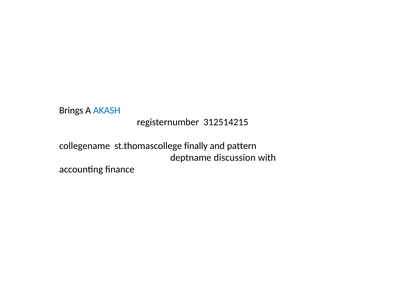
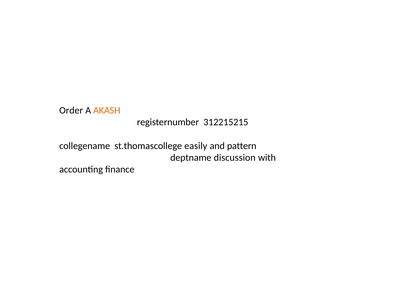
Brings: Brings -> Order
AKASH colour: blue -> orange
312514215: 312514215 -> 312215215
finally: finally -> easily
